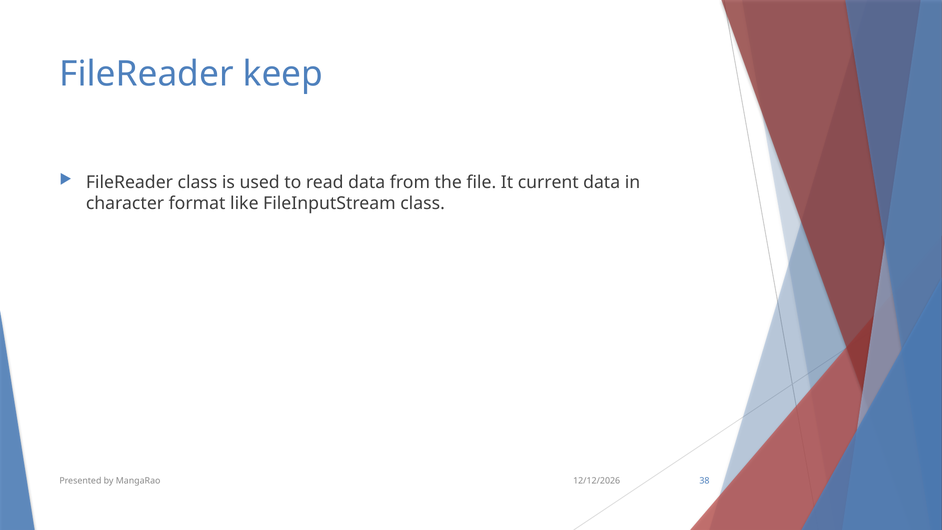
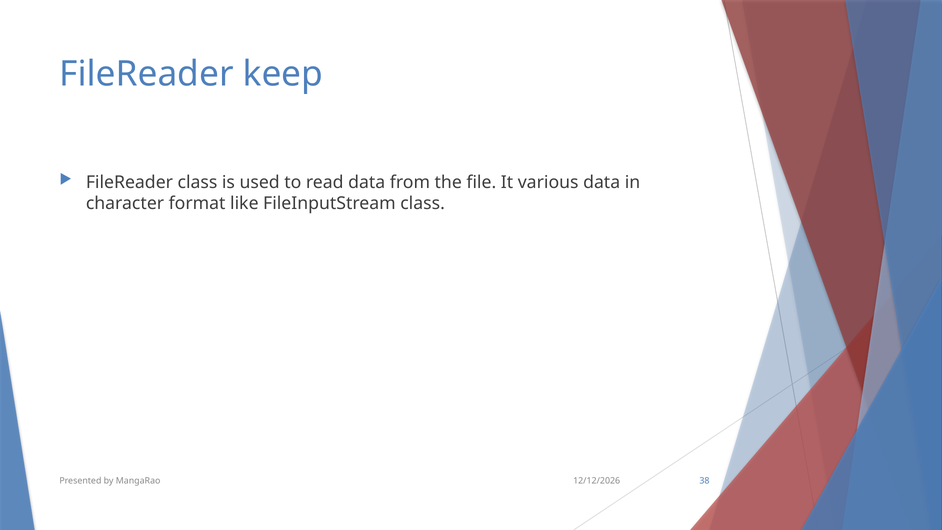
current: current -> various
